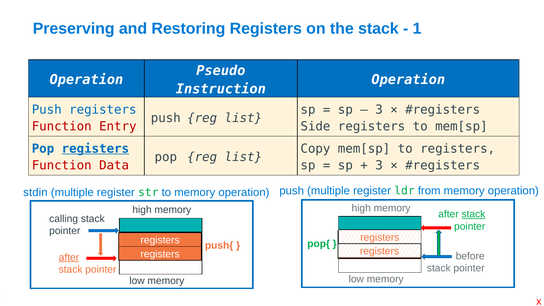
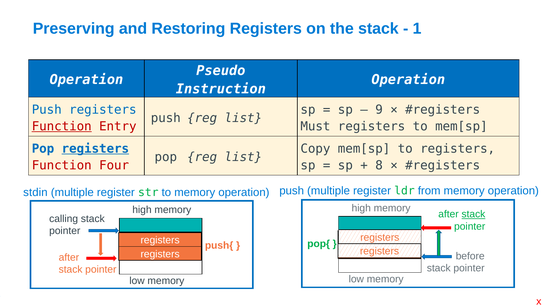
3 at (379, 110): 3 -> 9
Function at (62, 126) underline: none -> present
Side: Side -> Must
Data: Data -> Four
3 at (379, 165): 3 -> 8
after at (69, 257) underline: present -> none
